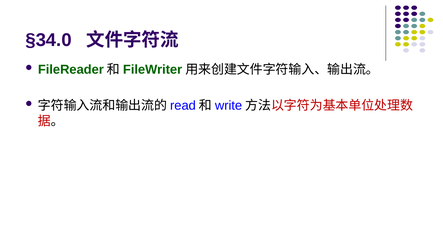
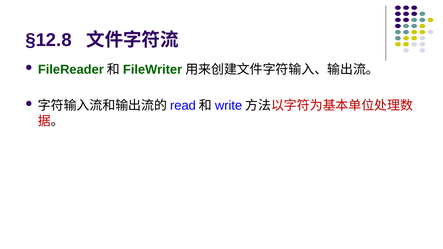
§34.0: §34.0 -> §12.8
